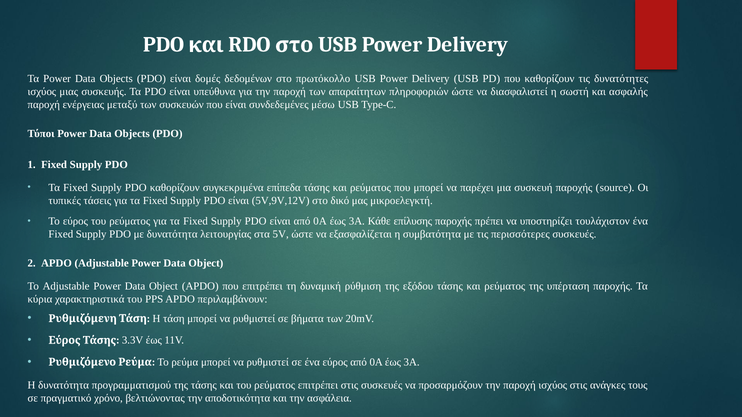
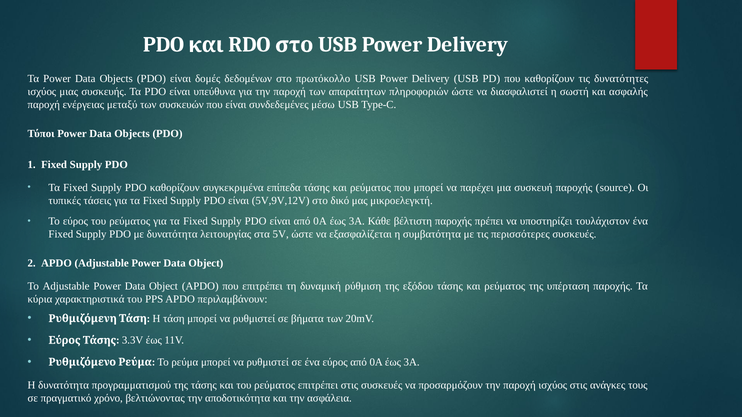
επίλυσης: επίλυσης -> βέλτιστη
